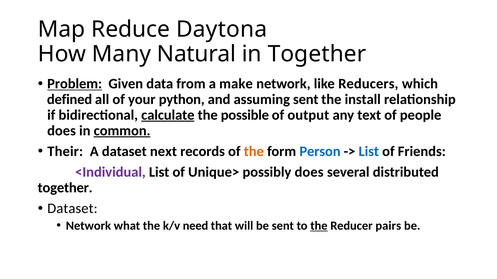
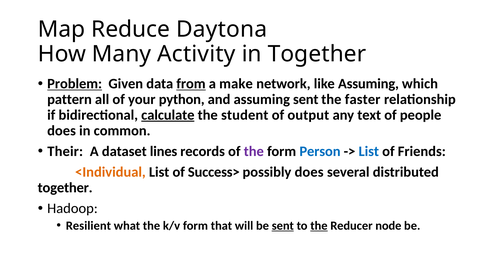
Natural: Natural -> Activity
from underline: none -> present
like Reducers: Reducers -> Assuming
defined: defined -> pattern
install: install -> faster
possible: possible -> student
common underline: present -> none
next: next -> lines
the at (254, 152) colour: orange -> purple
<Individual colour: purple -> orange
Unique>: Unique> -> Success>
Dataset at (72, 209): Dataset -> Hadoop
Network at (88, 226): Network -> Resilient
k/v need: need -> form
sent at (283, 226) underline: none -> present
pairs: pairs -> node
